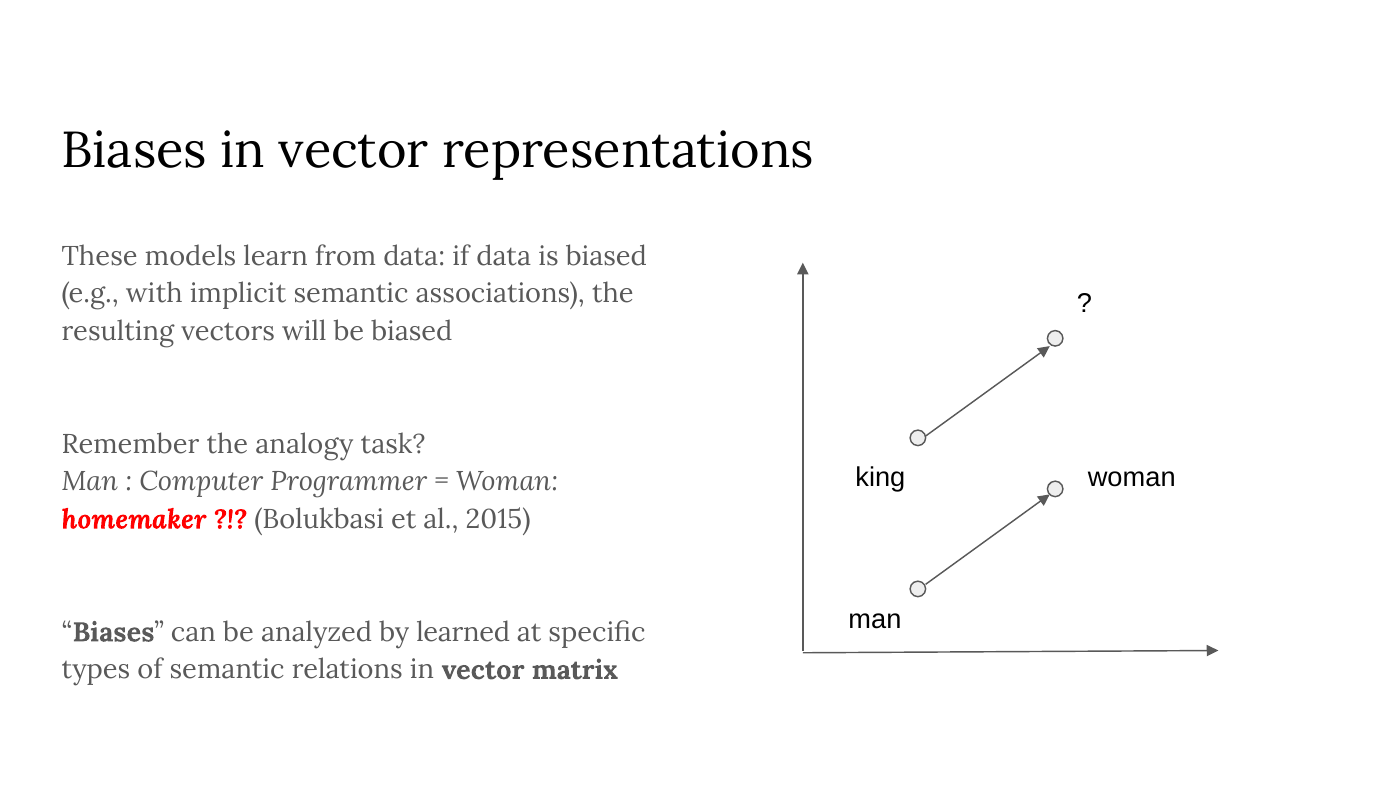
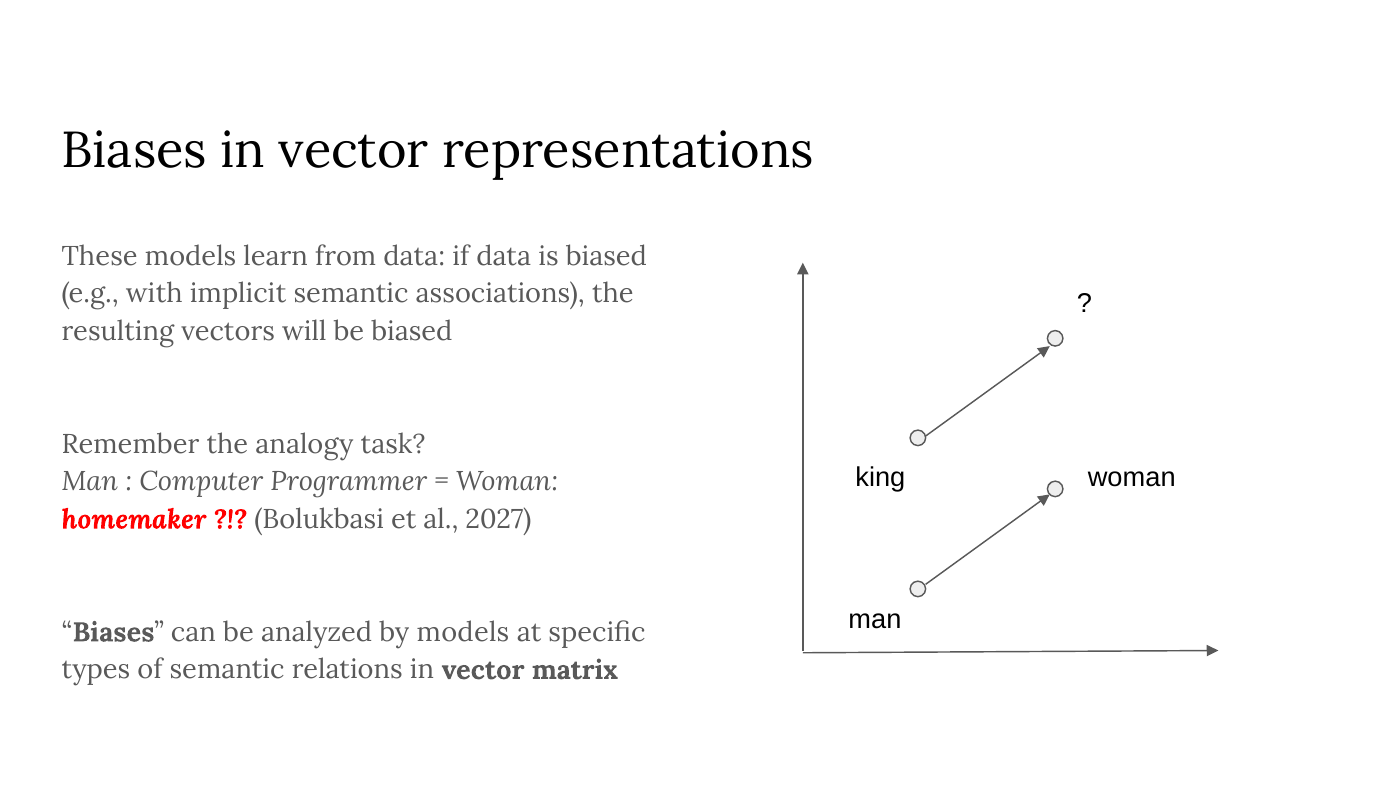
2015: 2015 -> 2027
by learned: learned -> models
